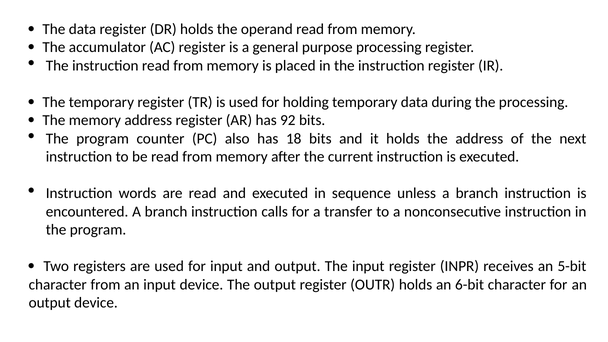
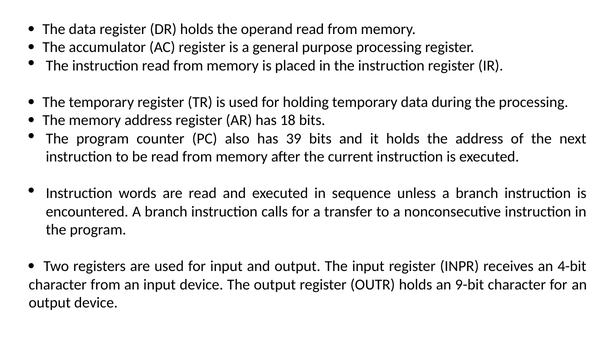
92: 92 -> 18
18: 18 -> 39
5-bit: 5-bit -> 4-bit
6-bit: 6-bit -> 9-bit
